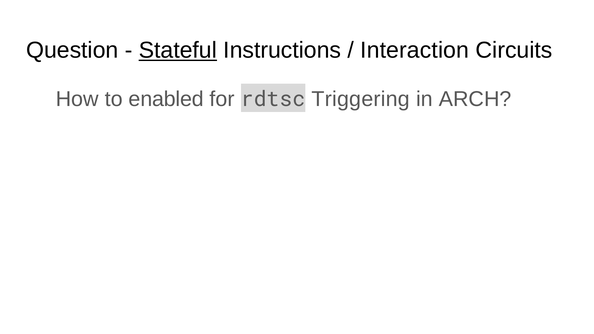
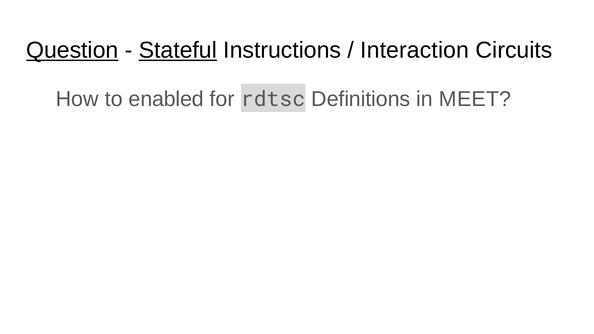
Question underline: none -> present
Triggering: Triggering -> Definitions
ARCH: ARCH -> MEET
